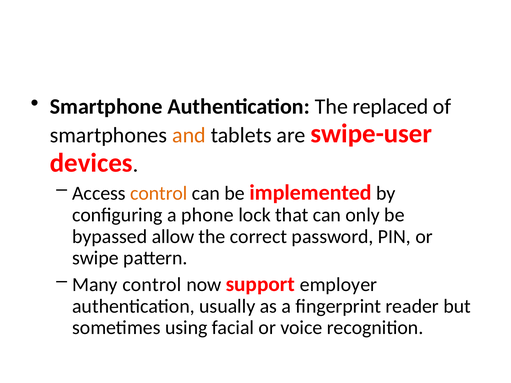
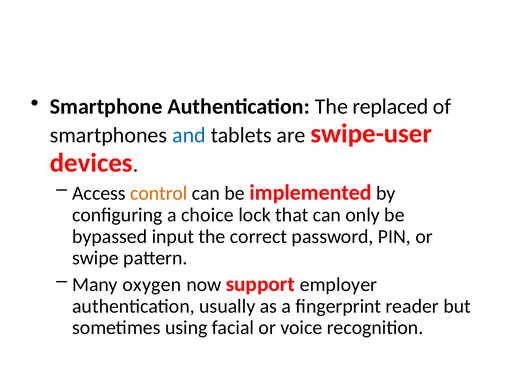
and colour: orange -> blue
phone: phone -> choice
allow: allow -> input
Many control: control -> oxygen
